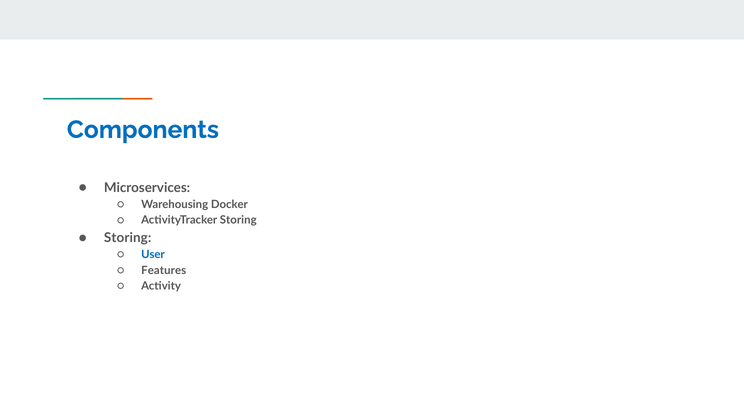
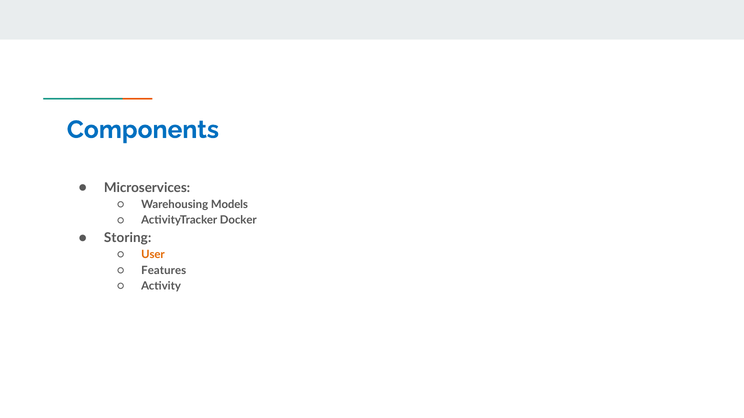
Docker: Docker -> Models
ActivityTracker Storing: Storing -> Docker
User colour: blue -> orange
